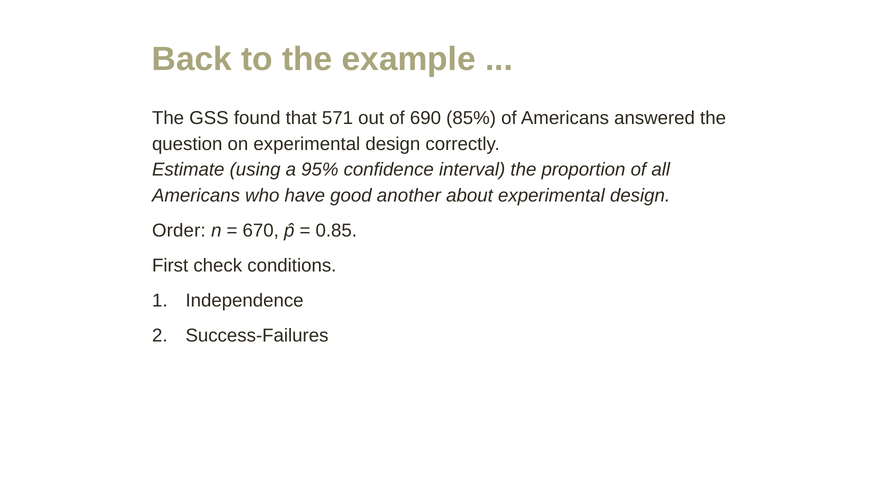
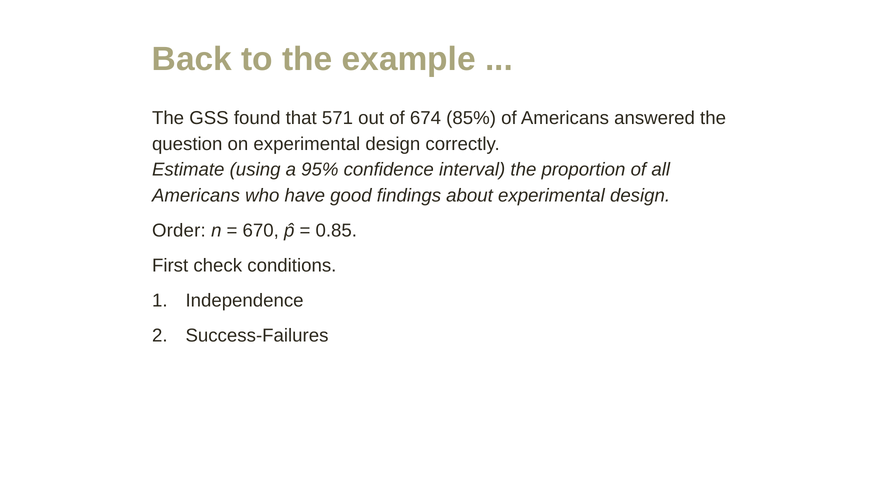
690: 690 -> 674
another: another -> findings
